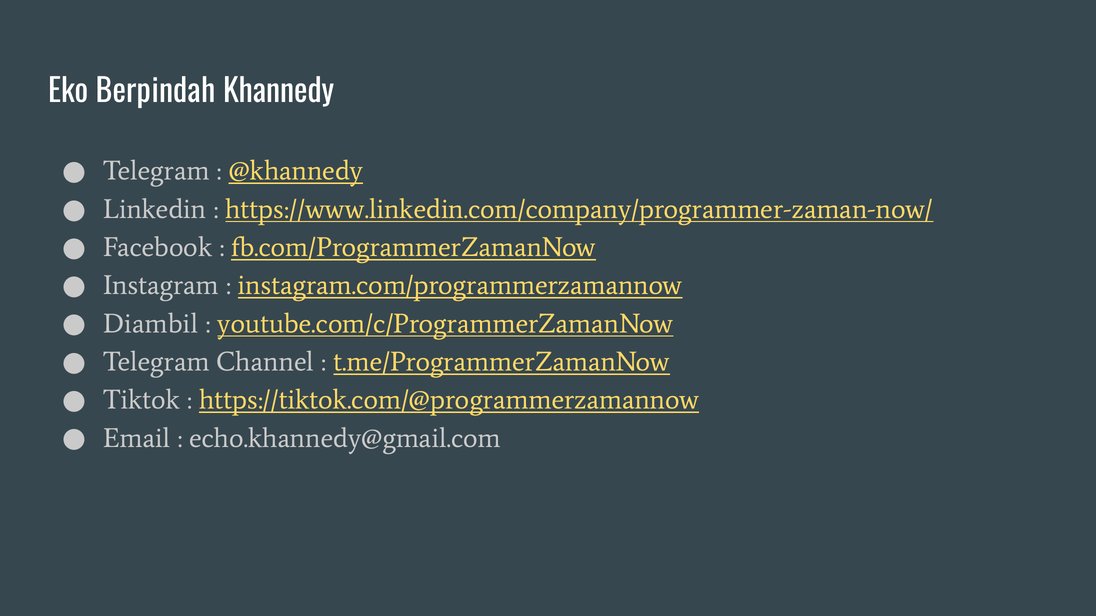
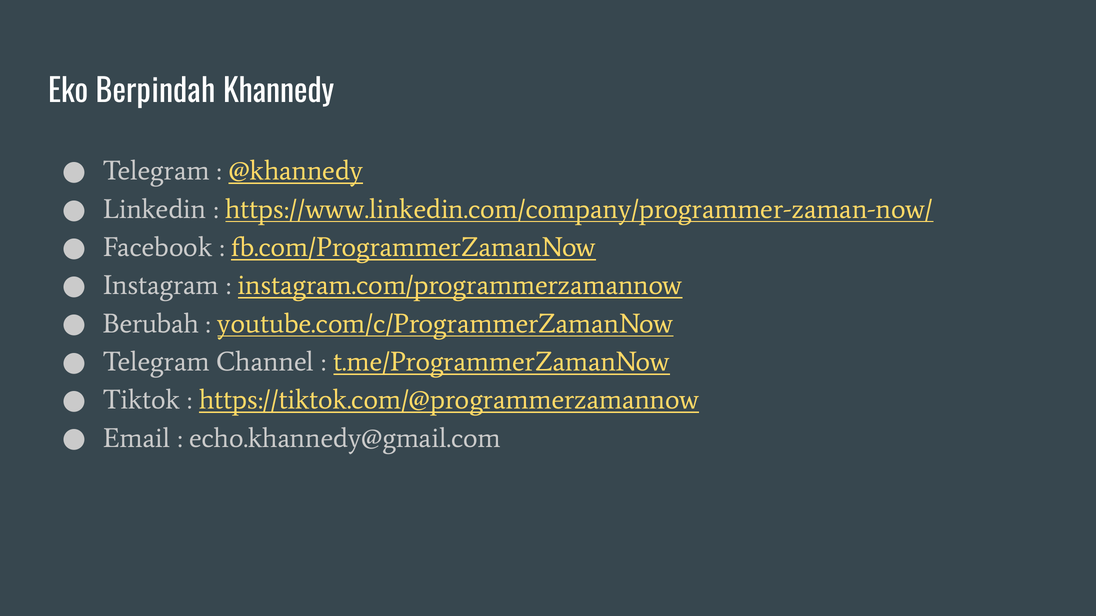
Diambil: Diambil -> Berubah
